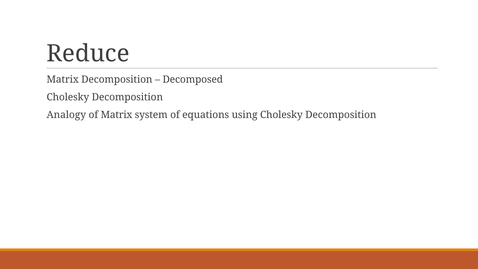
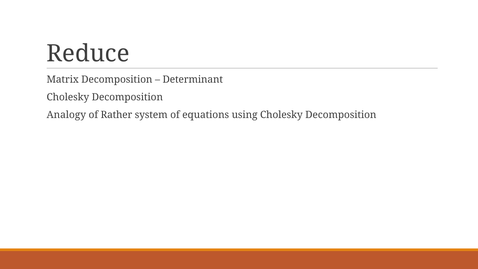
Decomposed: Decomposed -> Determinant
of Matrix: Matrix -> Rather
